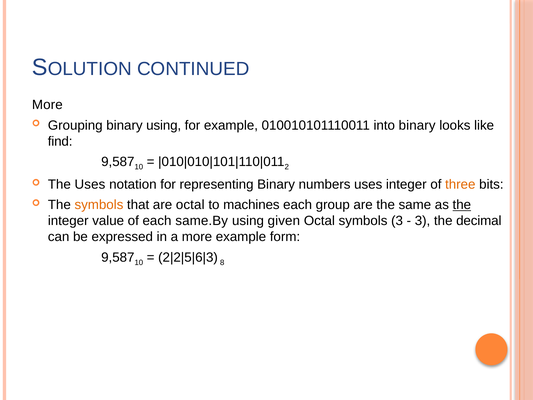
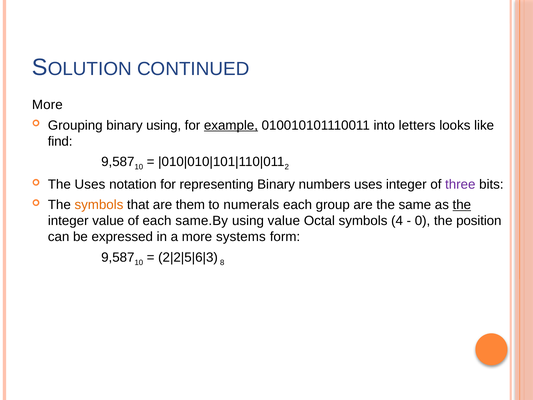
example at (231, 125) underline: none -> present
into binary: binary -> letters
three colour: orange -> purple
are octal: octal -> them
machines: machines -> numerals
using given: given -> value
symbols 3: 3 -> 4
3 at (423, 221): 3 -> 0
decimal: decimal -> position
more example: example -> systems
